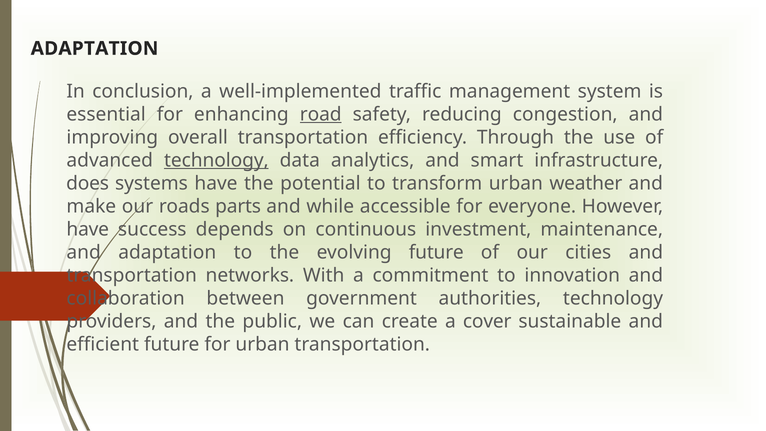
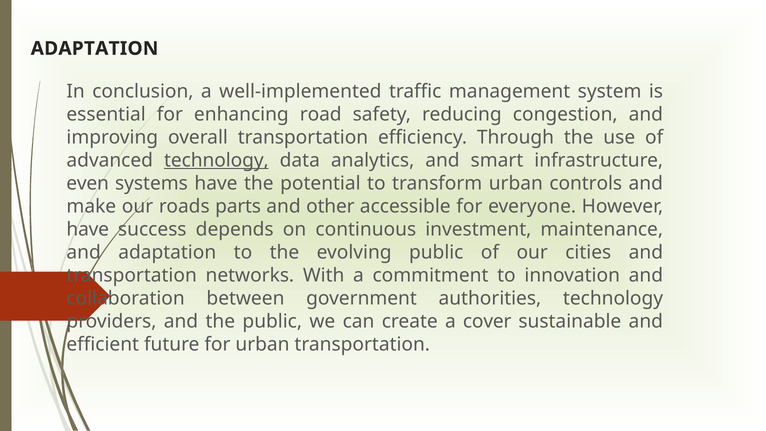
road underline: present -> none
does: does -> even
weather: weather -> controls
while: while -> other
evolving future: future -> public
